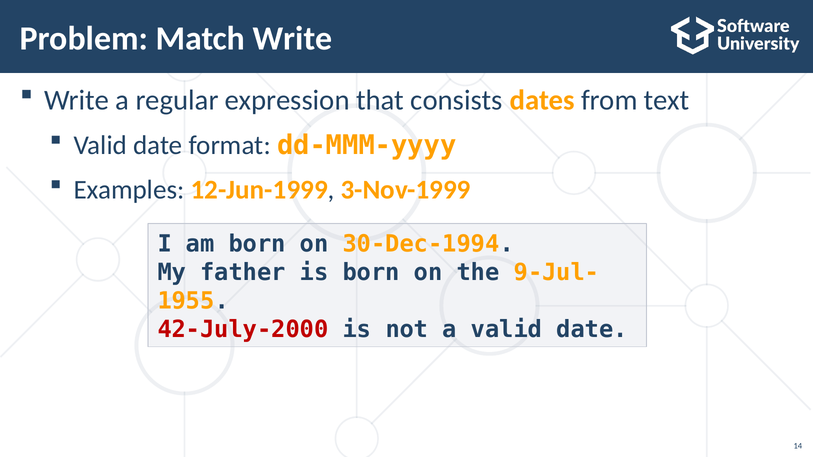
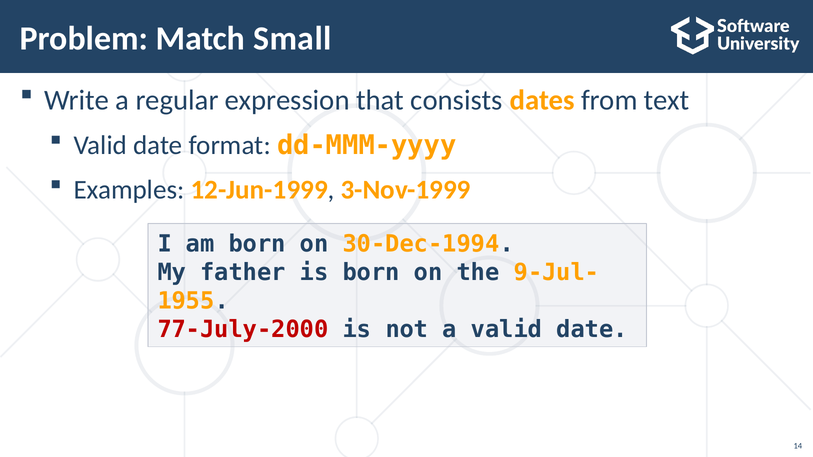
Match Write: Write -> Small
42-July-2000: 42-July-2000 -> 77-July-2000
